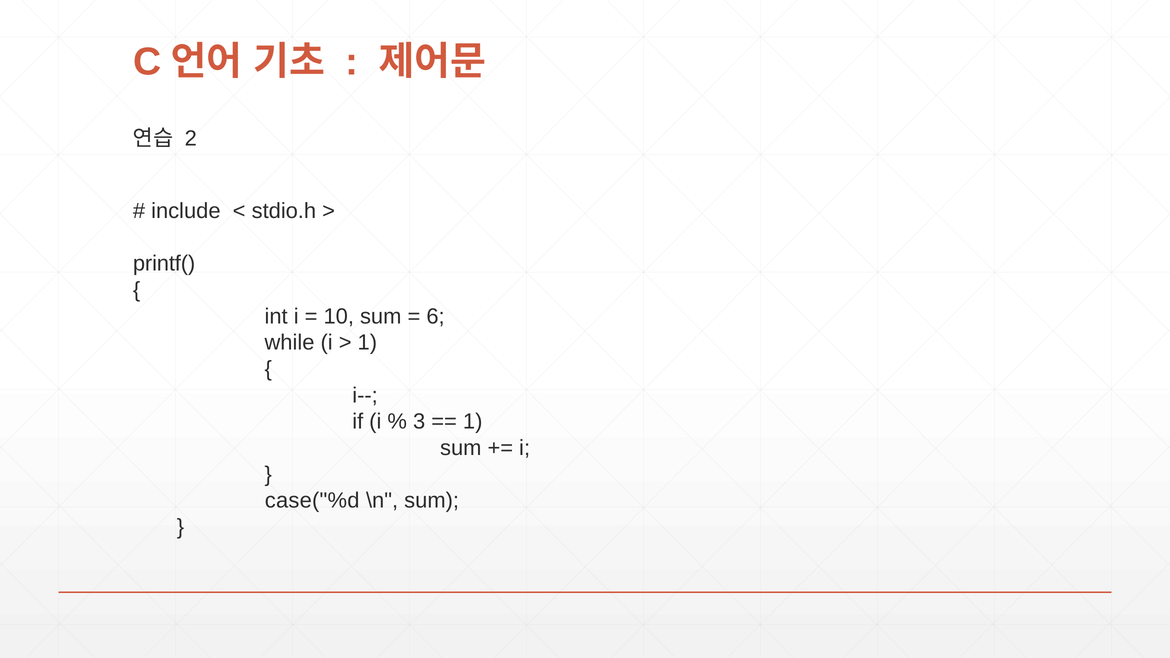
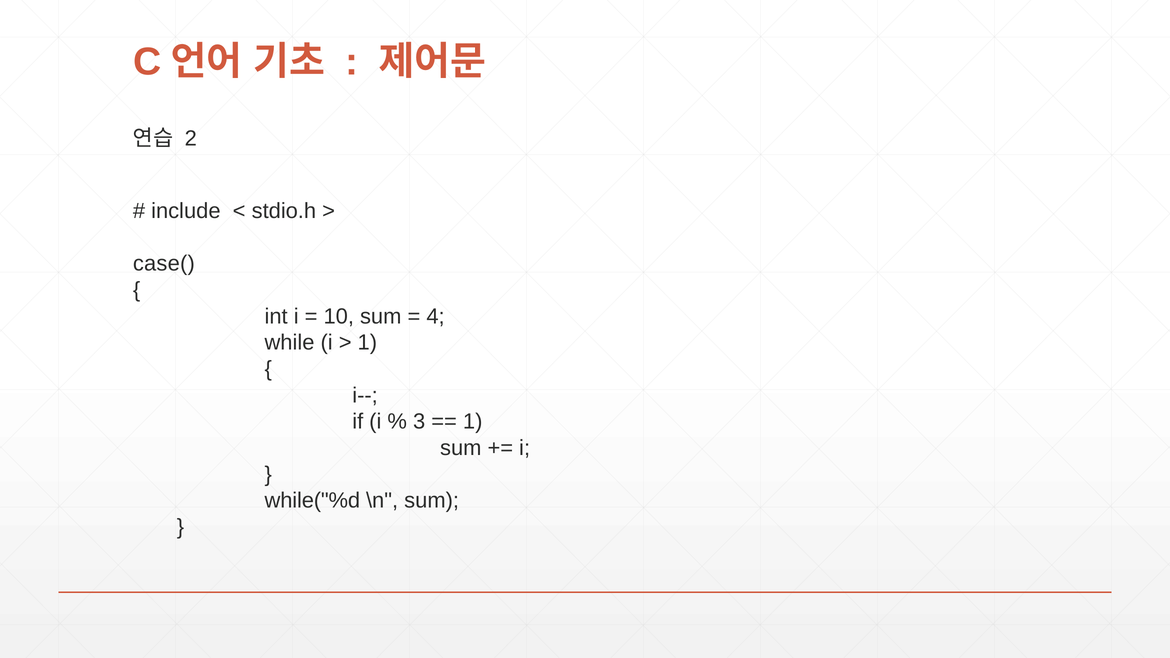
printf(: printf( -> case(
6: 6 -> 4
case("%d: case("%d -> while("%d
